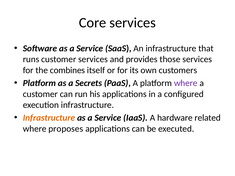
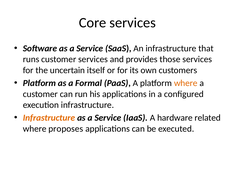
combines: combines -> uncertain
Secrets: Secrets -> Formal
where at (186, 83) colour: purple -> orange
